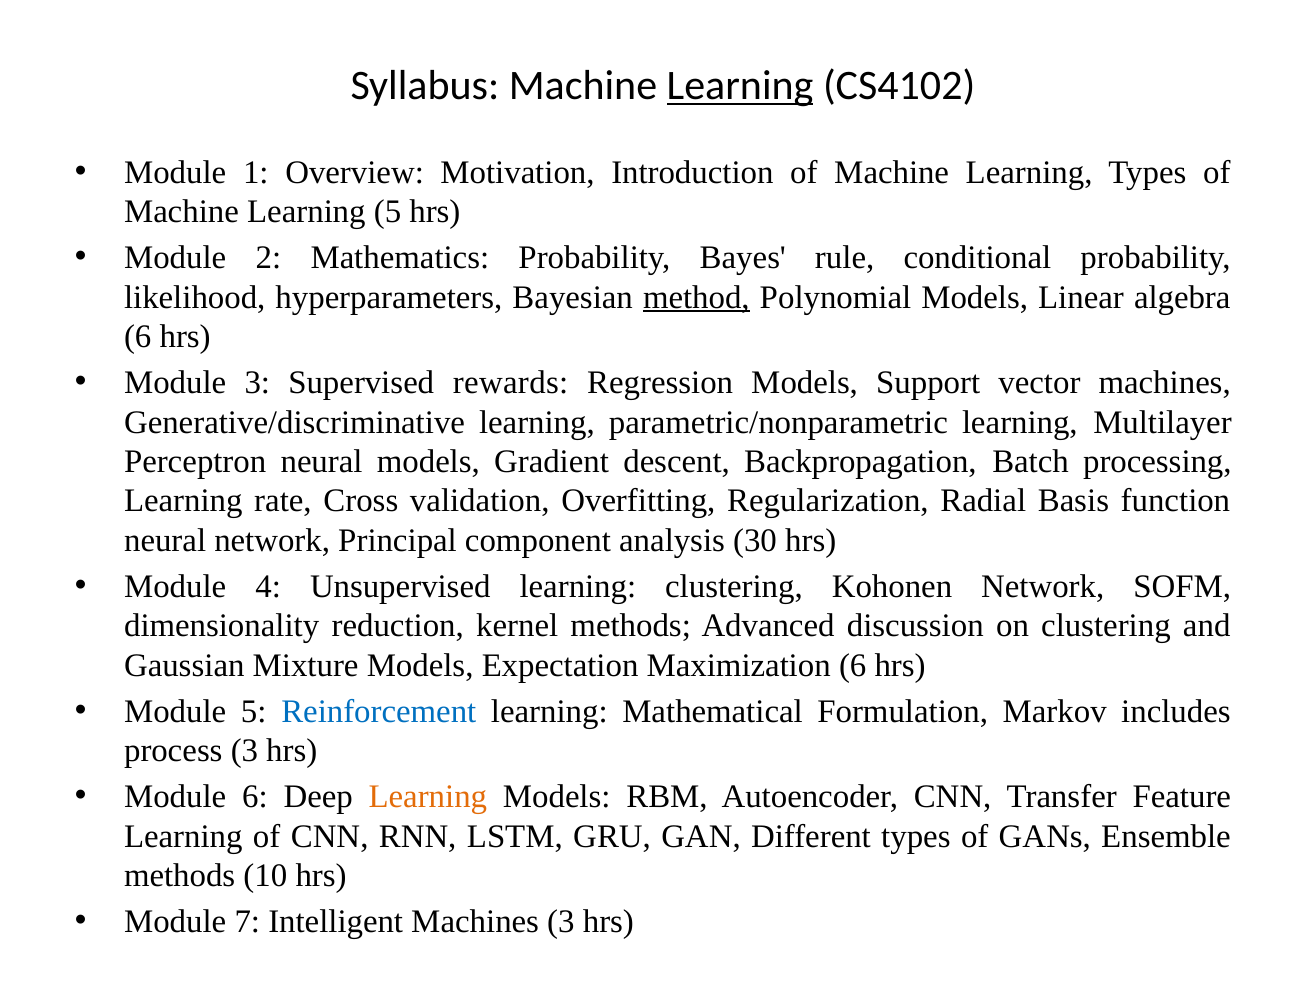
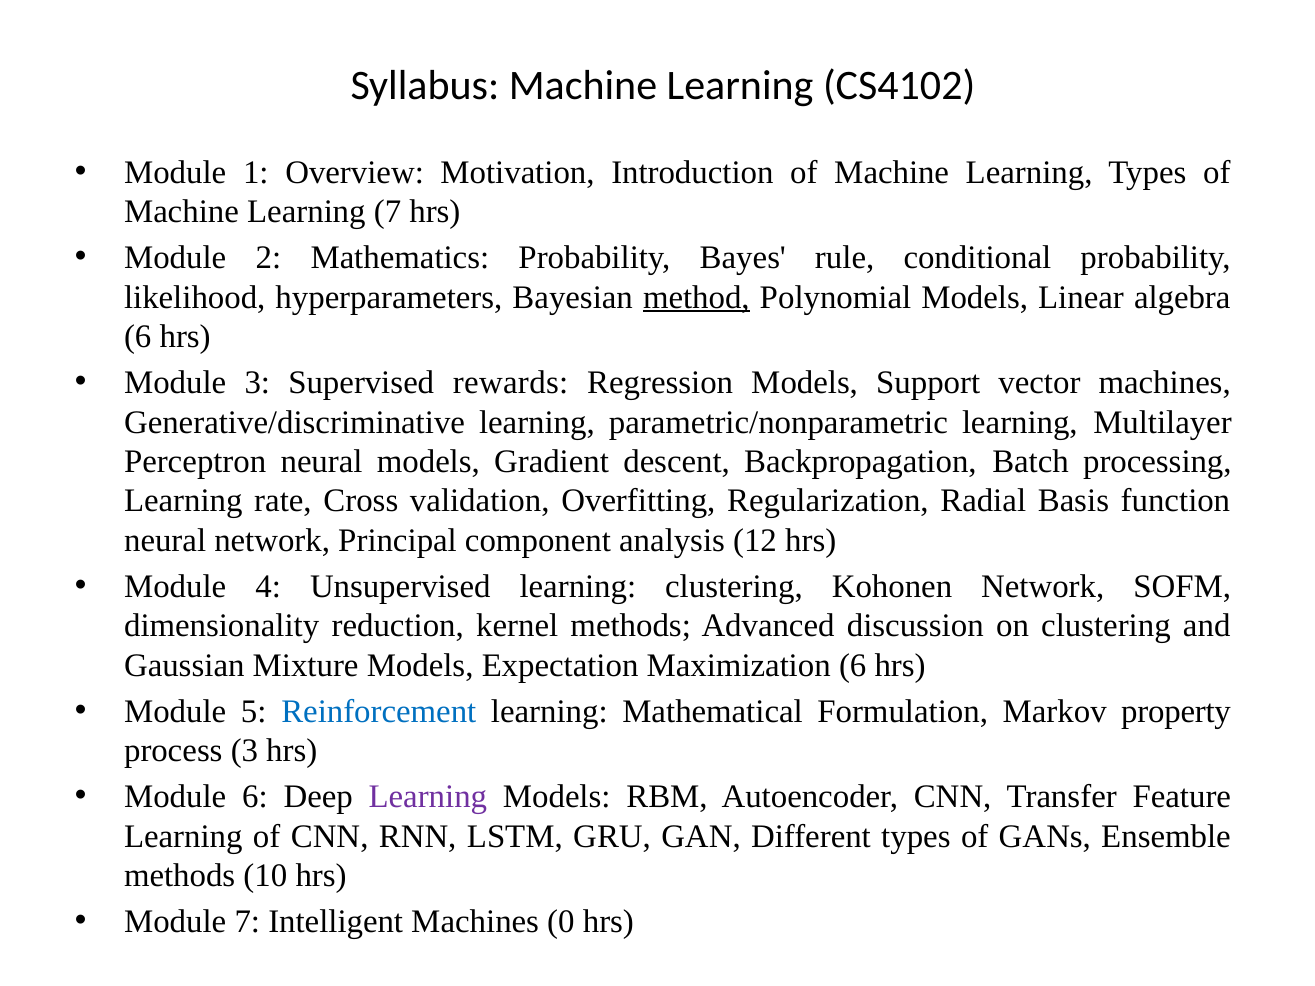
Learning at (740, 86) underline: present -> none
Learning 5: 5 -> 7
30: 30 -> 12
includes: includes -> property
Learning at (428, 797) colour: orange -> purple
Machines 3: 3 -> 0
